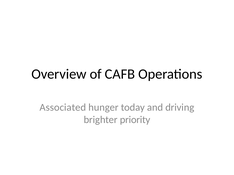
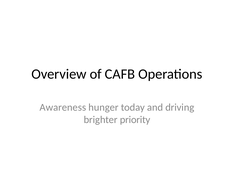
Associated: Associated -> Awareness
